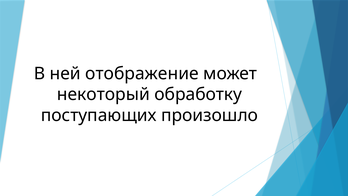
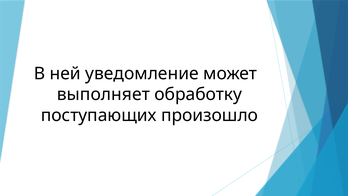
отображение: отображение -> уведомление
некоторый: некоторый -> выполняет
